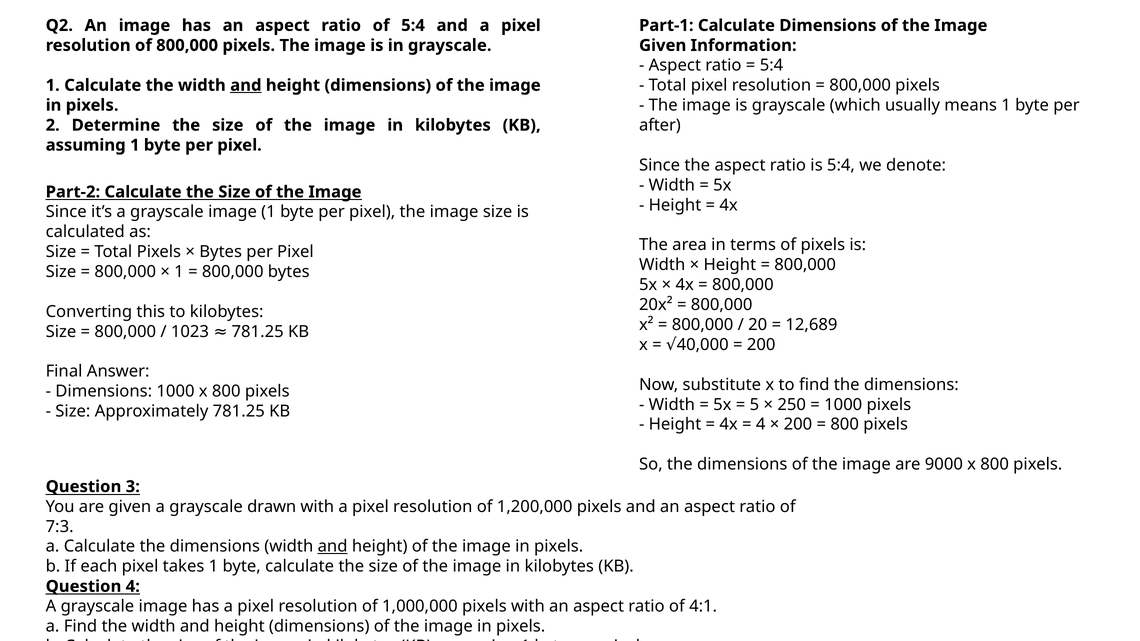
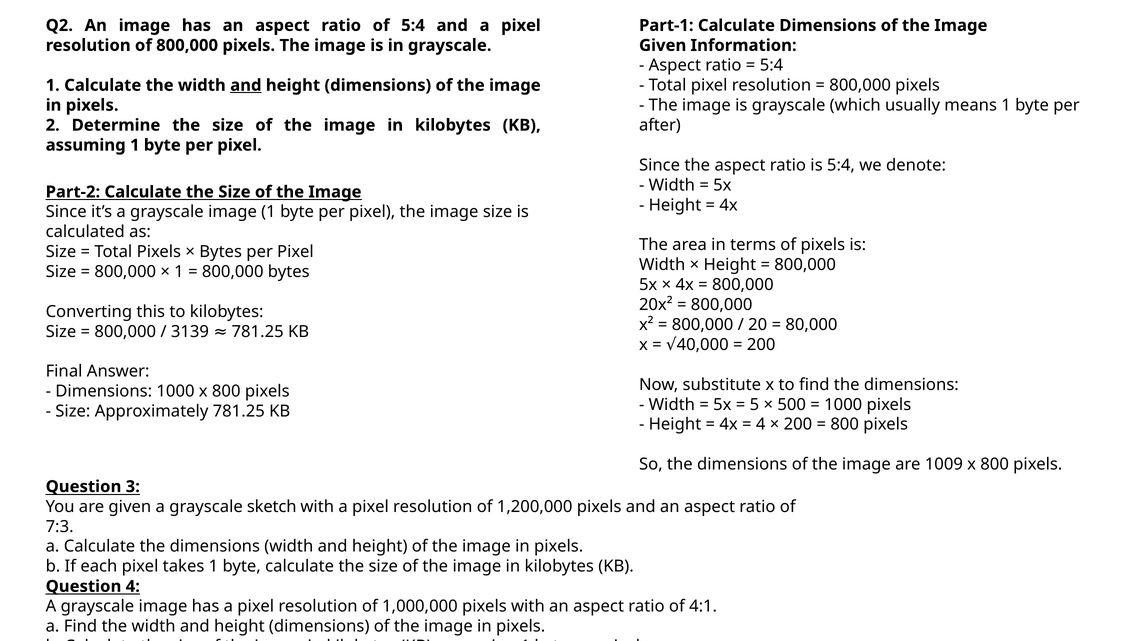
12,689: 12,689 -> 80,000
1023: 1023 -> 3139
250: 250 -> 500
9000: 9000 -> 1009
drawn: drawn -> sketch
and at (333, 547) underline: present -> none
